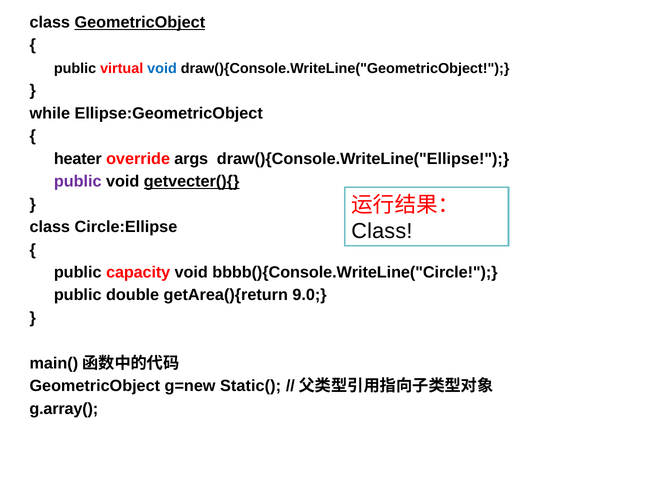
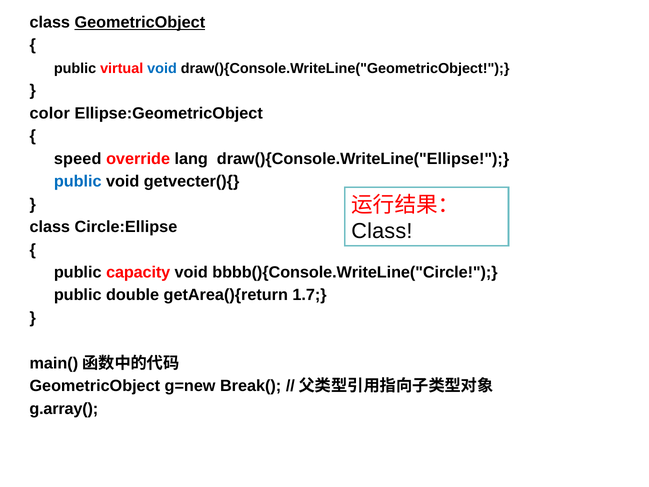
while: while -> color
heater: heater -> speed
args: args -> lang
public at (78, 181) colour: purple -> blue
getvecter(){ underline: present -> none
9.0: 9.0 -> 1.7
Static(: Static( -> Break(
